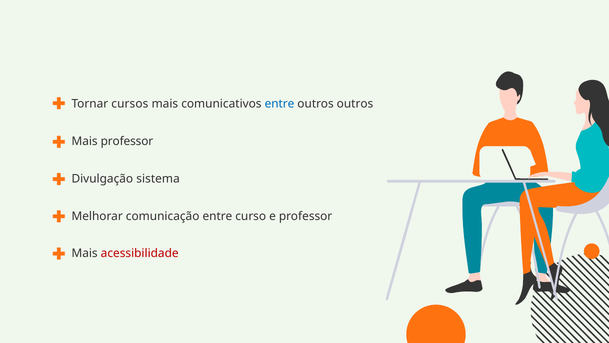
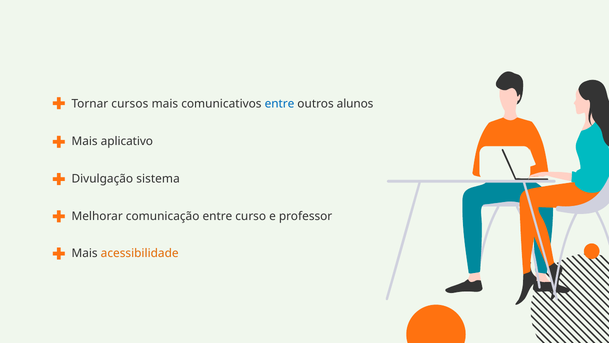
outros outros: outros -> alunos
Mais professor: professor -> aplicativo
acessibilidade colour: red -> orange
